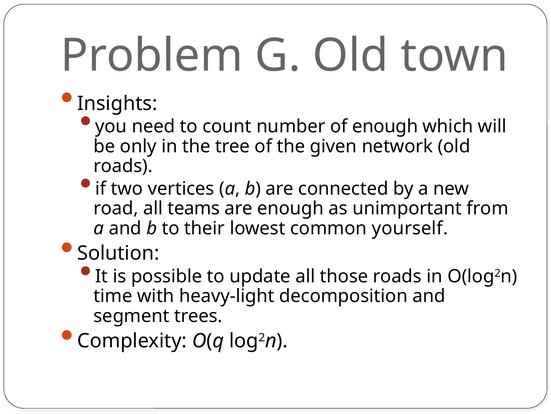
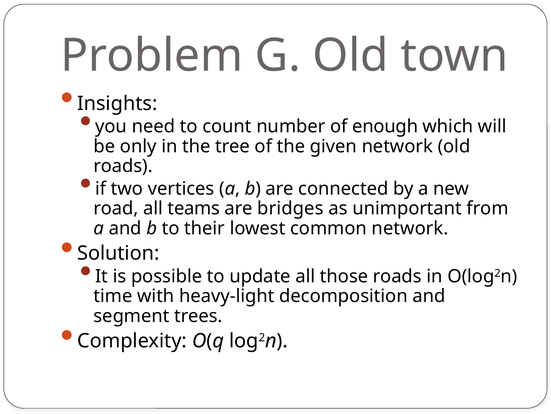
are enough: enough -> bridges
common yourself: yourself -> network
